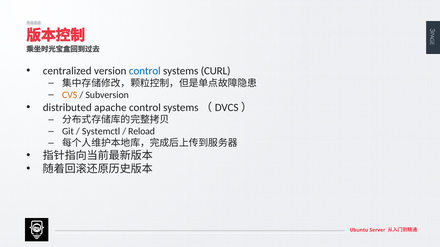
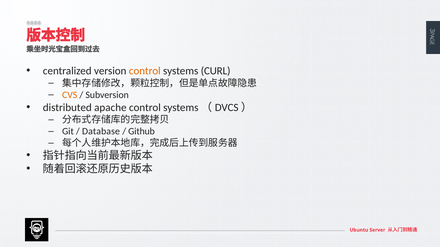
control at (145, 71) colour: blue -> orange
Systemctl: Systemctl -> Database
Reload: Reload -> Github
